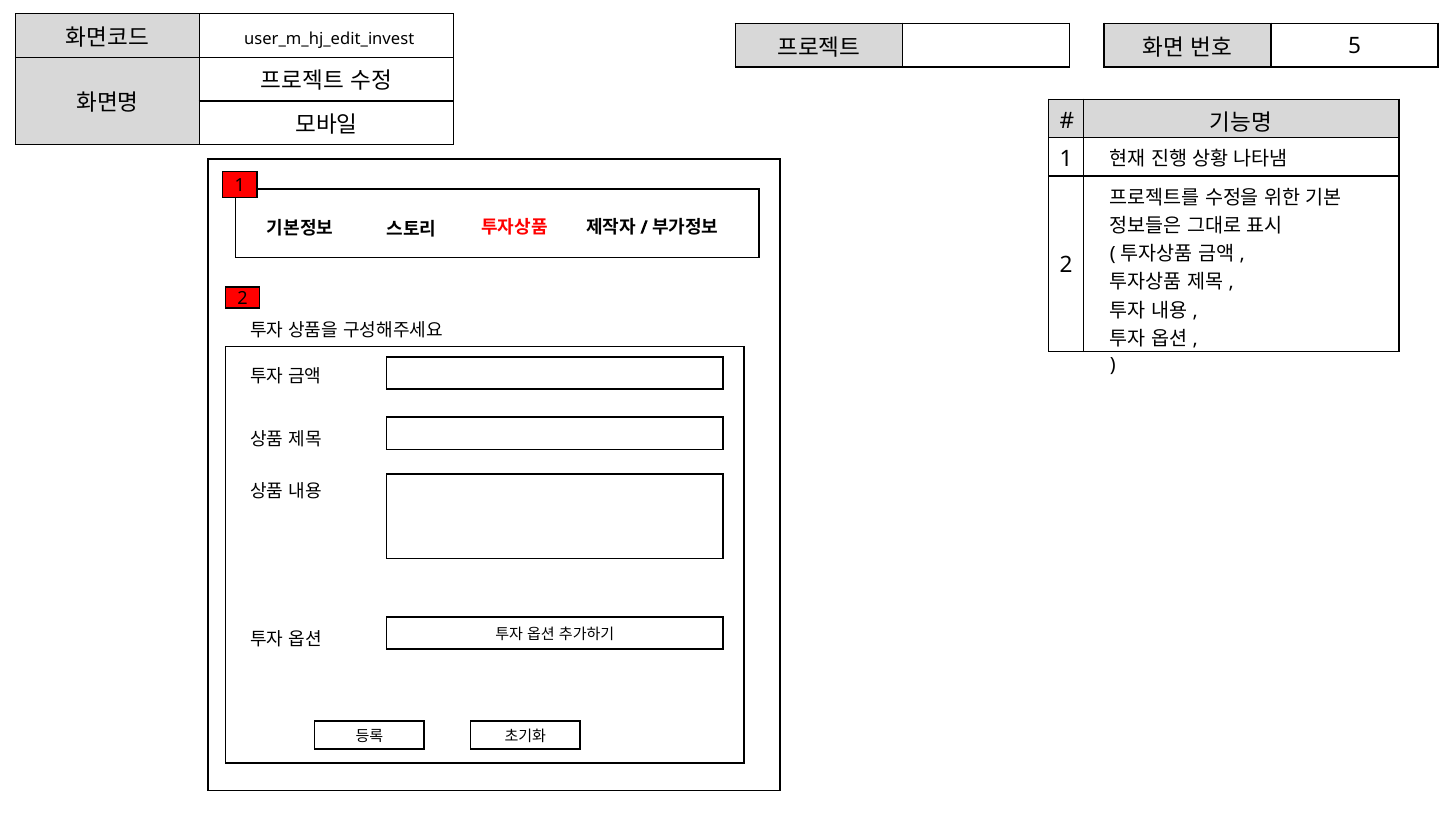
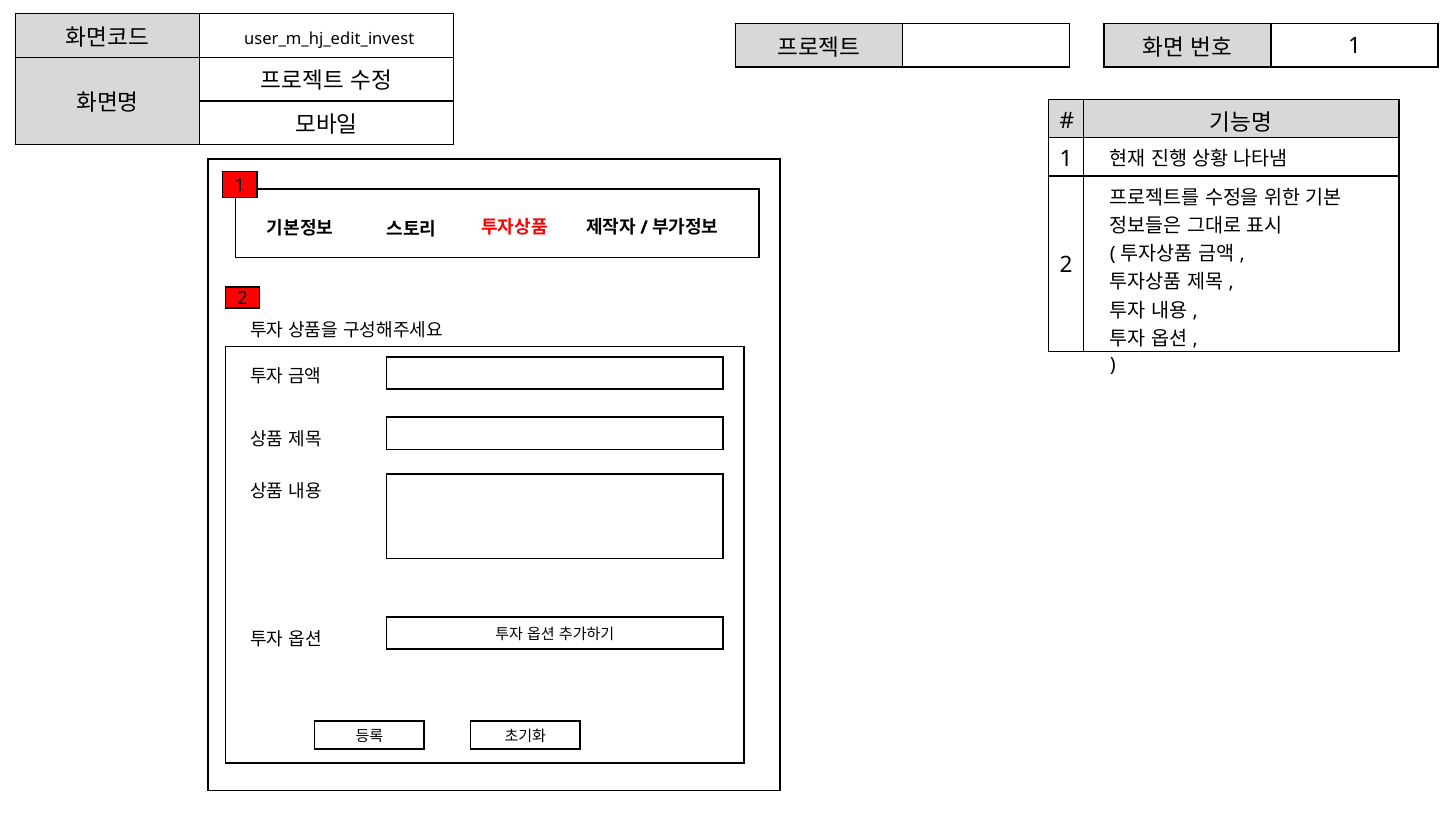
5 at (1355, 46): 5 -> 1
